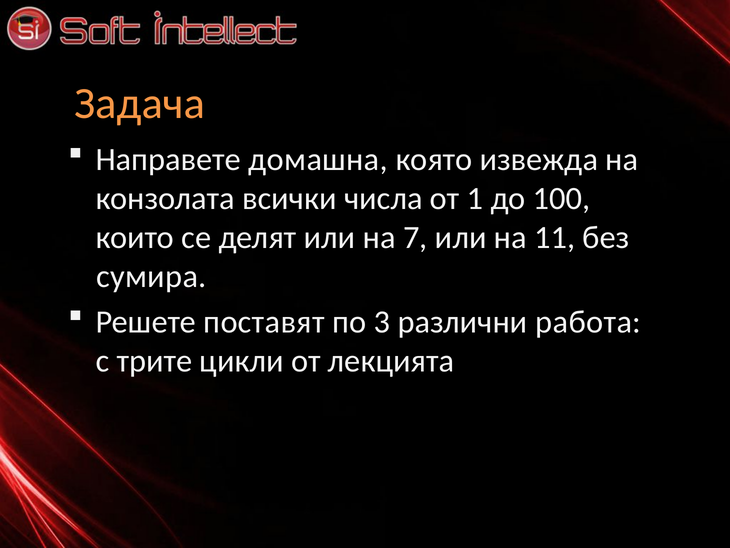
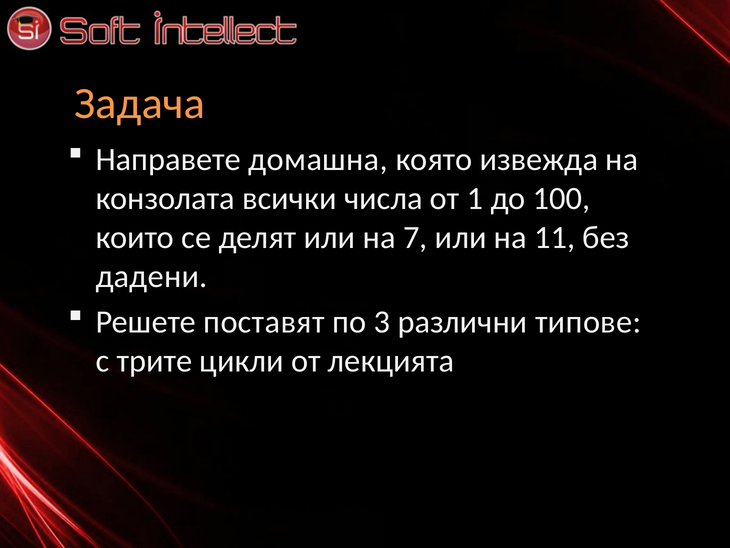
сумира: сумира -> дадени
работа: работа -> типове
